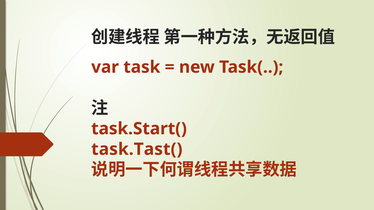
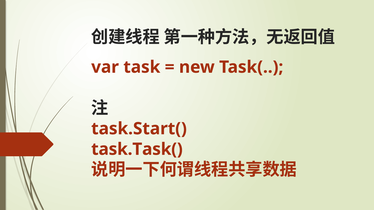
task.Tast(: task.Tast( -> task.Task(
